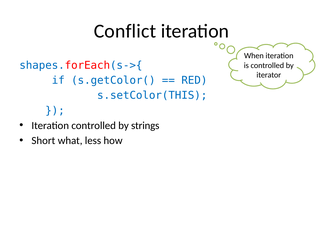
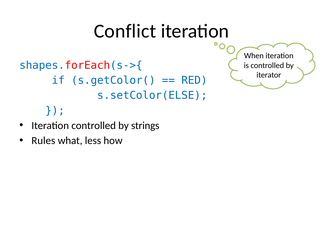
s.setColor(THIS: s.setColor(THIS -> s.setColor(ELSE
Short: Short -> Rules
